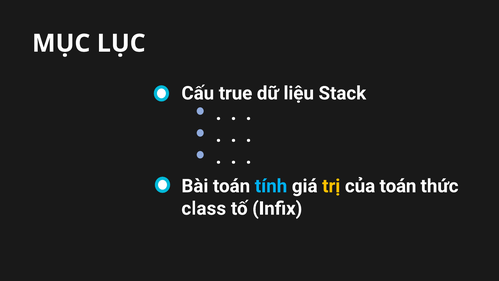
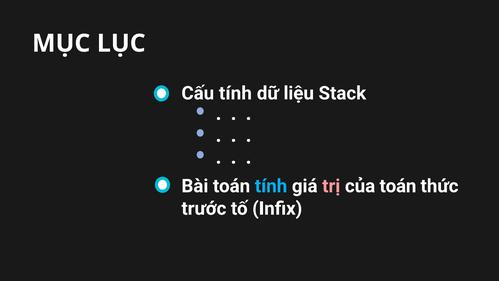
Cấu true: true -> tính
trị colour: yellow -> pink
class: class -> trước
